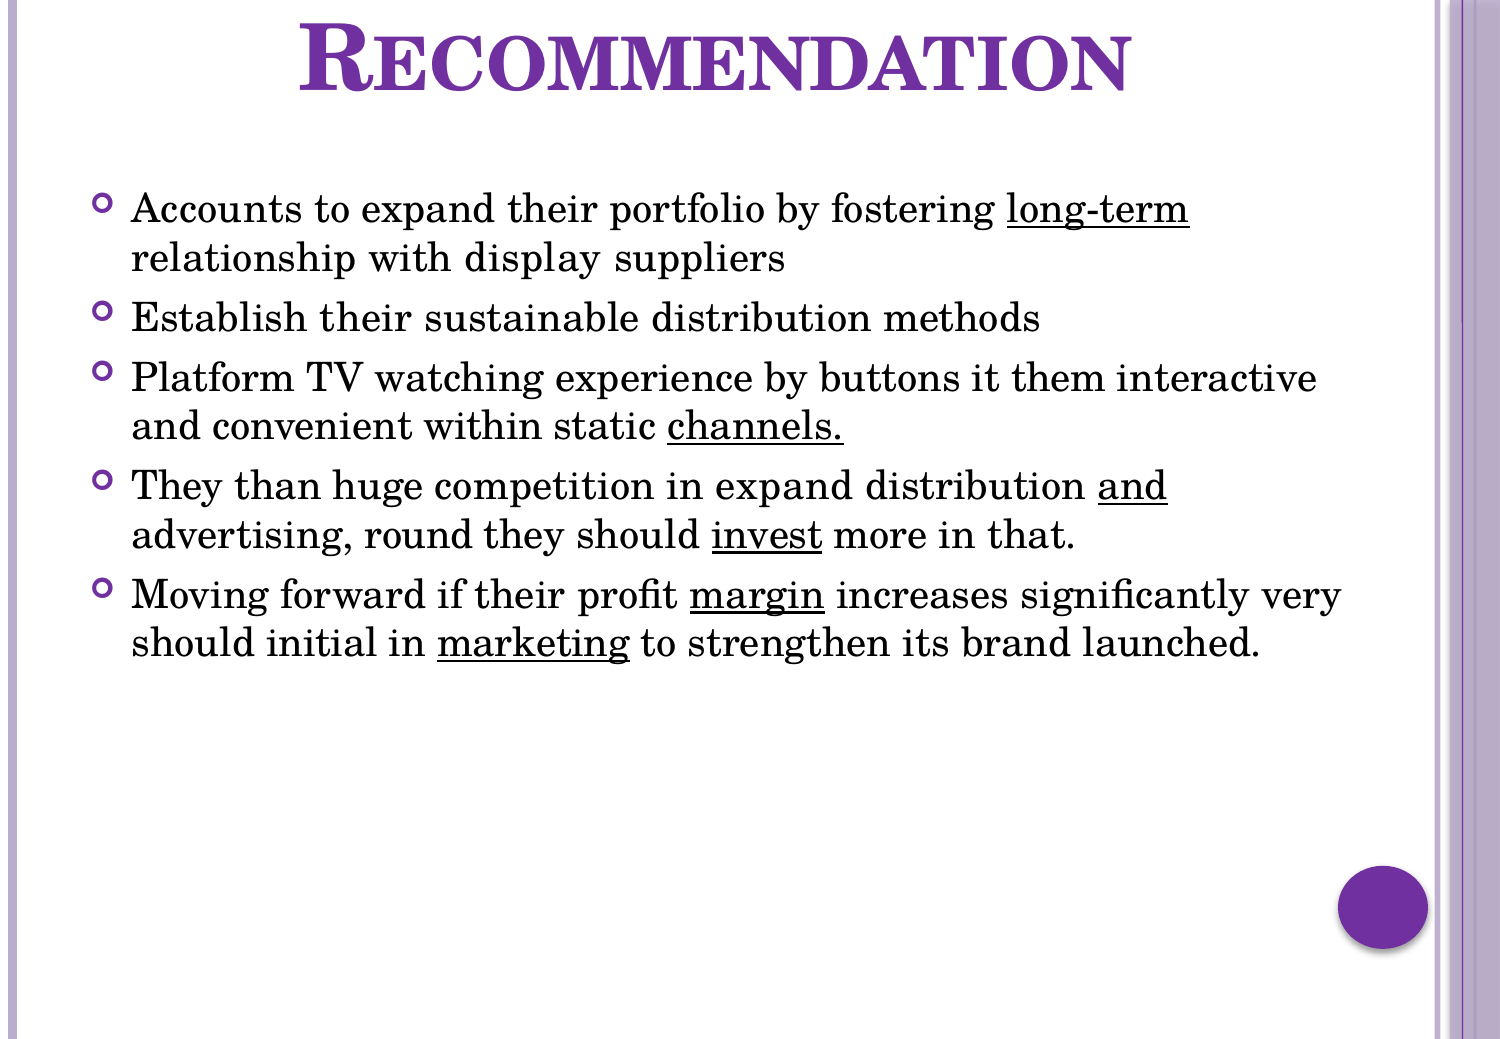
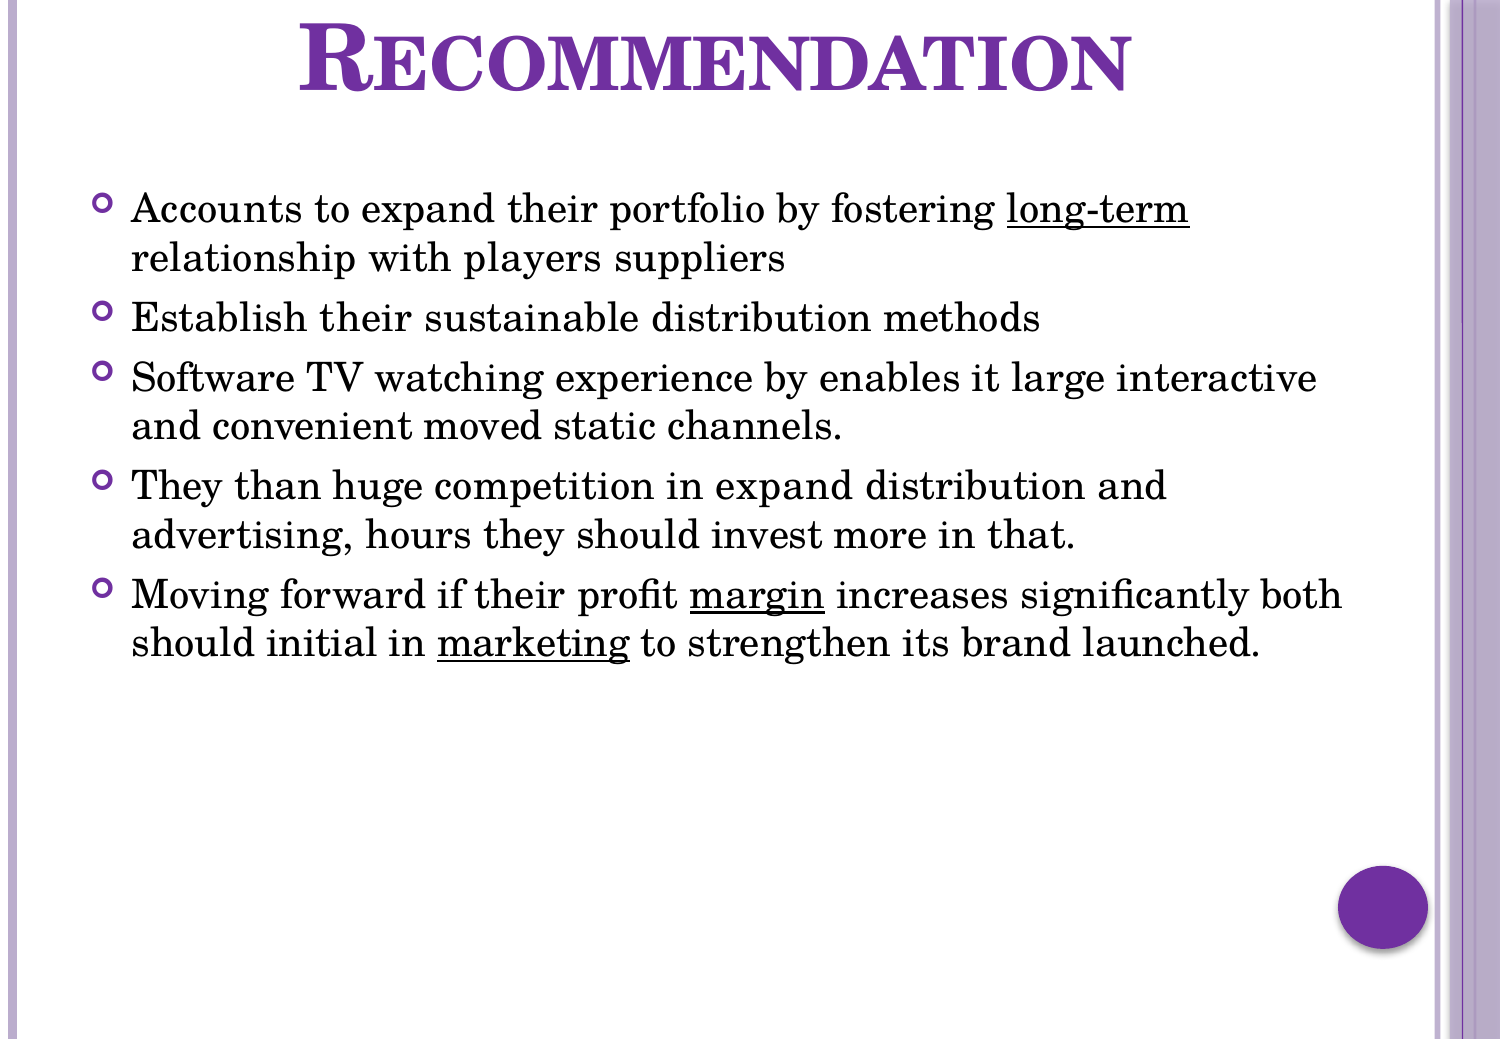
display: display -> players
Platform: Platform -> Software
buttons: buttons -> enables
them: them -> large
within: within -> moved
channels underline: present -> none
and at (1133, 486) underline: present -> none
round: round -> hours
invest underline: present -> none
very: very -> both
